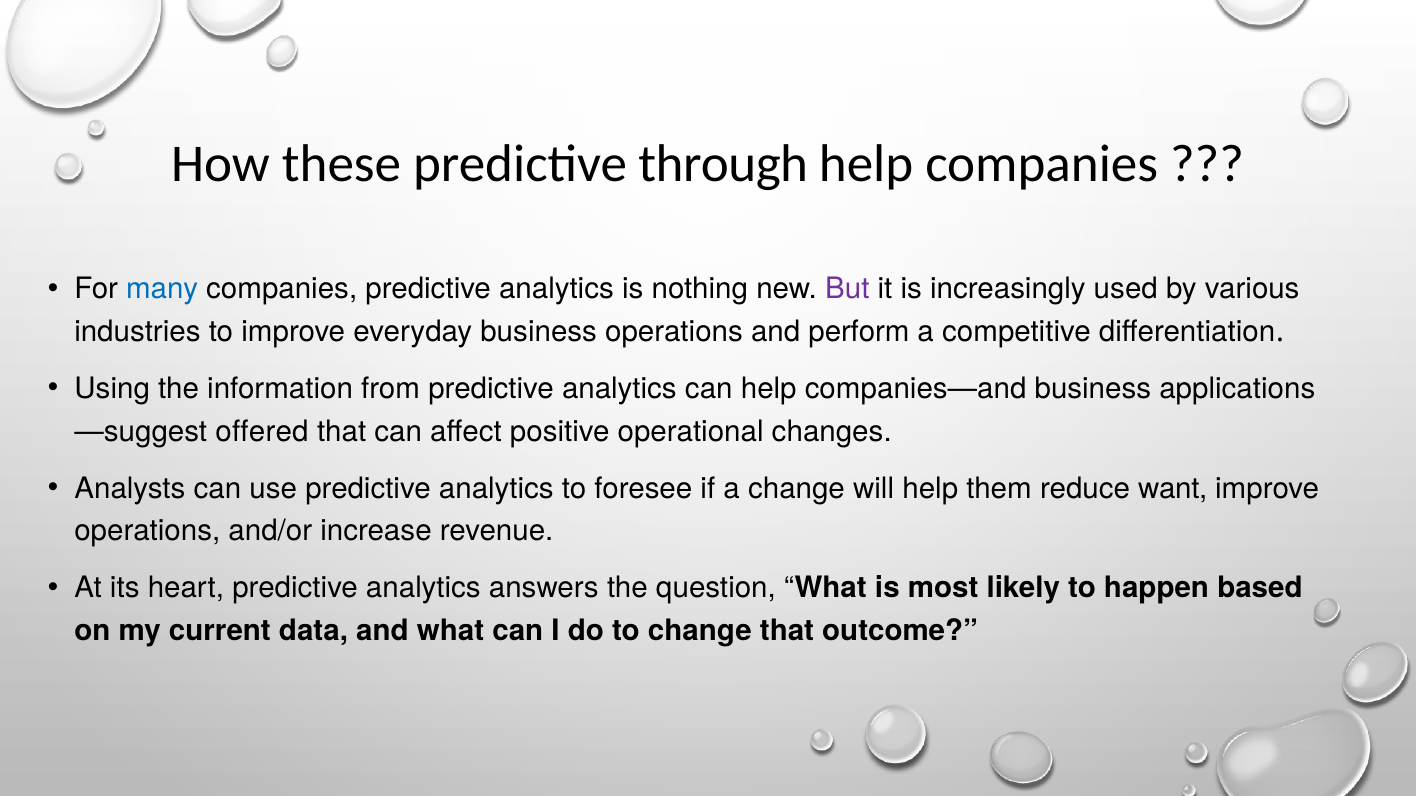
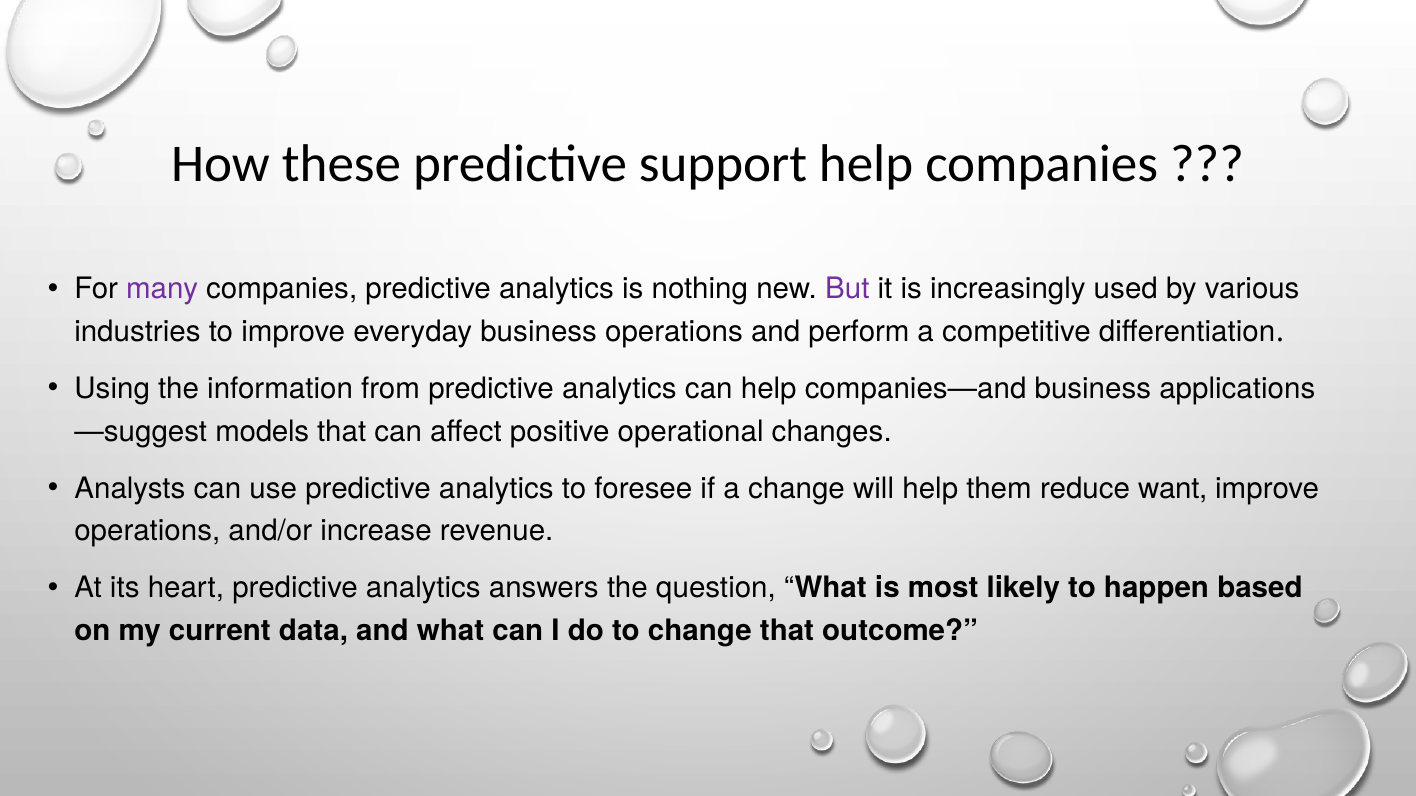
through: through -> support
many colour: blue -> purple
offered: offered -> models
